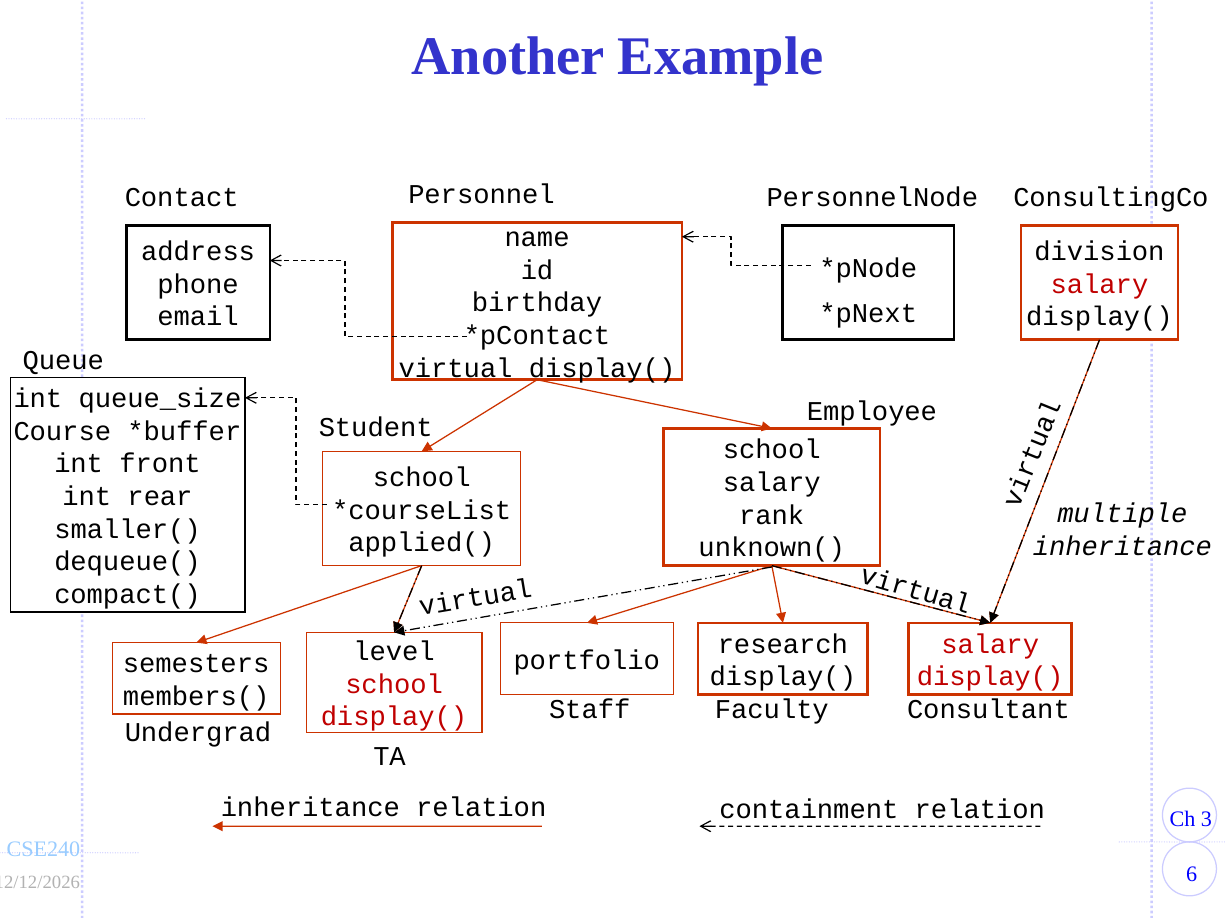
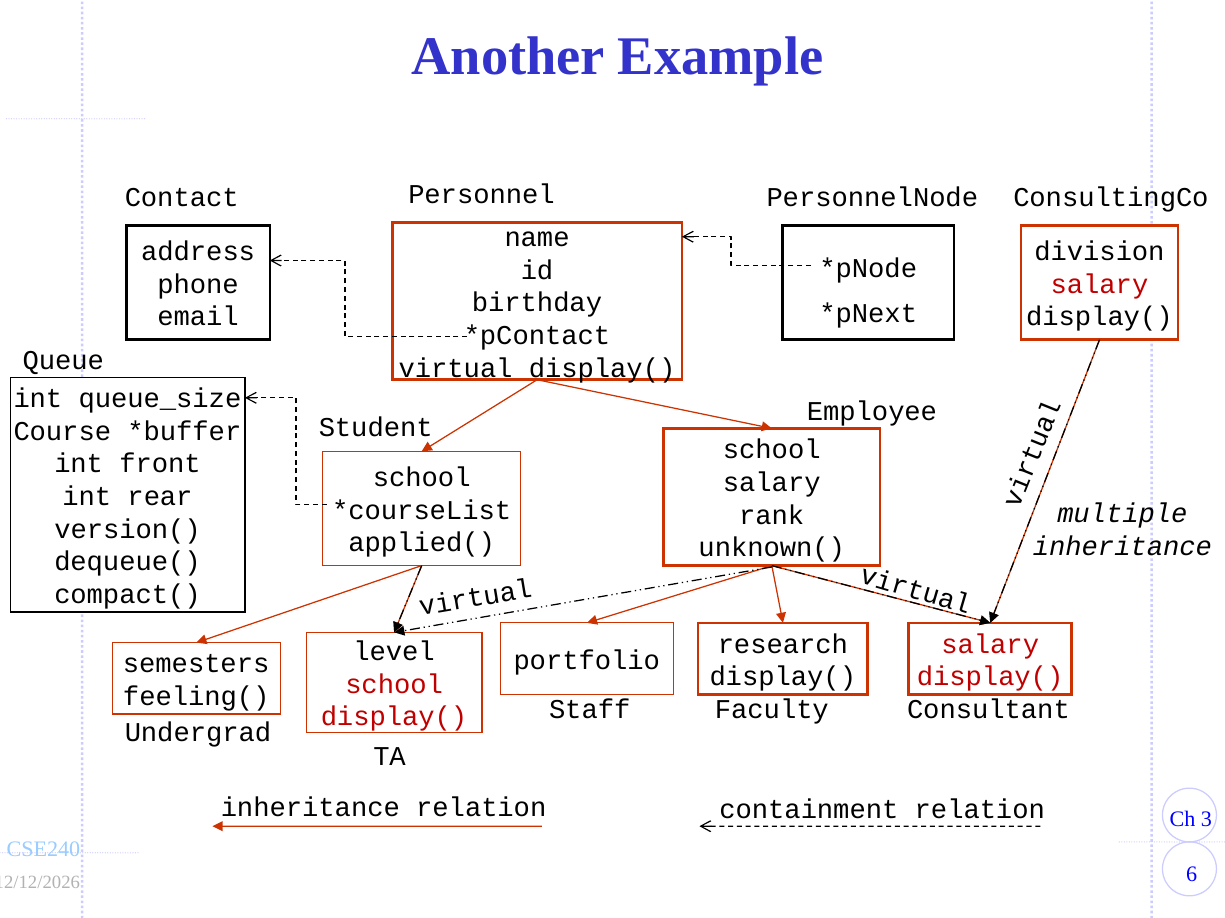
smaller(: smaller( -> version(
members(: members( -> feeling(
